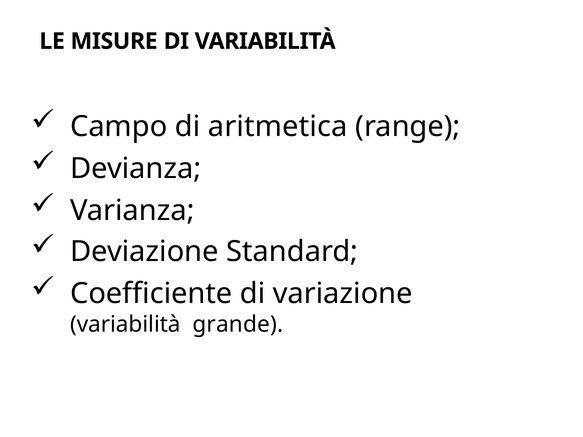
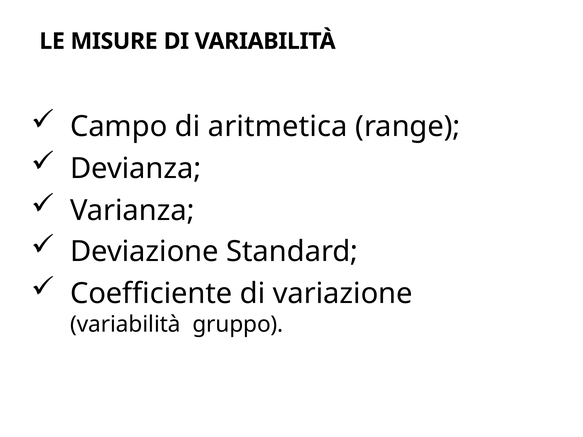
grande: grande -> gruppo
